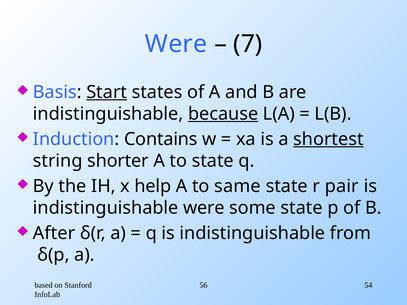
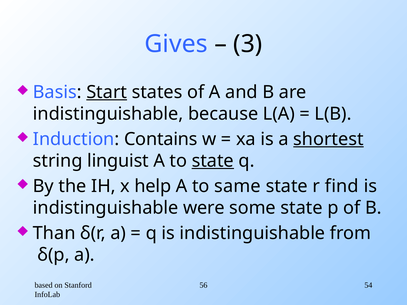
Were at (176, 44): Were -> Gives
7: 7 -> 3
because underline: present -> none
shorter: shorter -> linguist
state at (213, 161) underline: none -> present
pair: pair -> find
After: After -> Than
